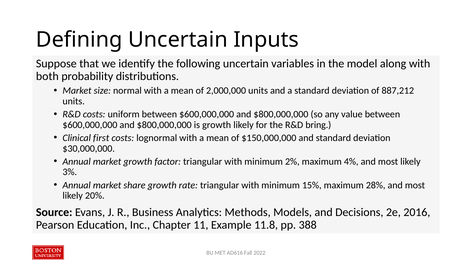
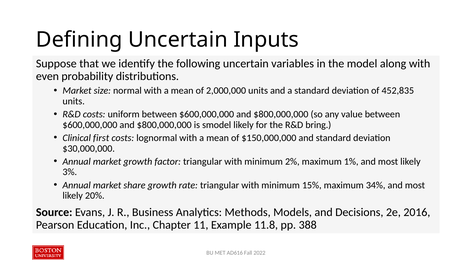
both: both -> even
887,212: 887,212 -> 452,835
is growth: growth -> smodel
4%: 4% -> 1%
28%: 28% -> 34%
